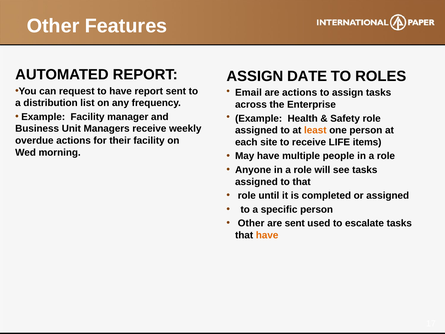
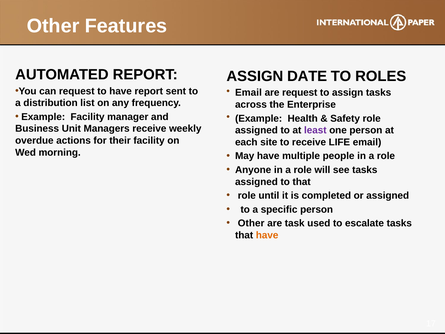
are actions: actions -> request
least colour: orange -> purple
LIFE items: items -> email
are sent: sent -> task
